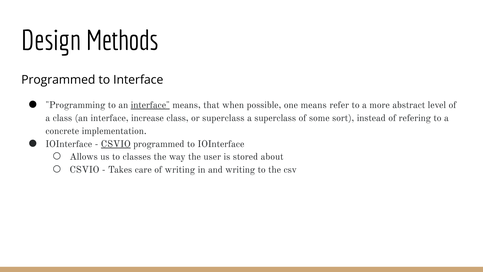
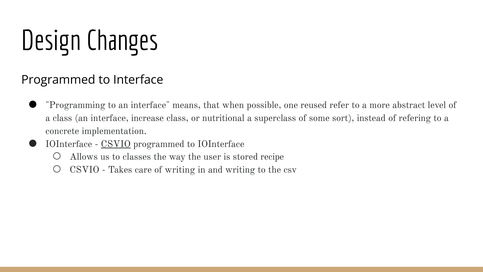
Methods: Methods -> Changes
interface at (150, 105) underline: present -> none
one means: means -> reused
or superclass: superclass -> nutritional
about: about -> recipe
